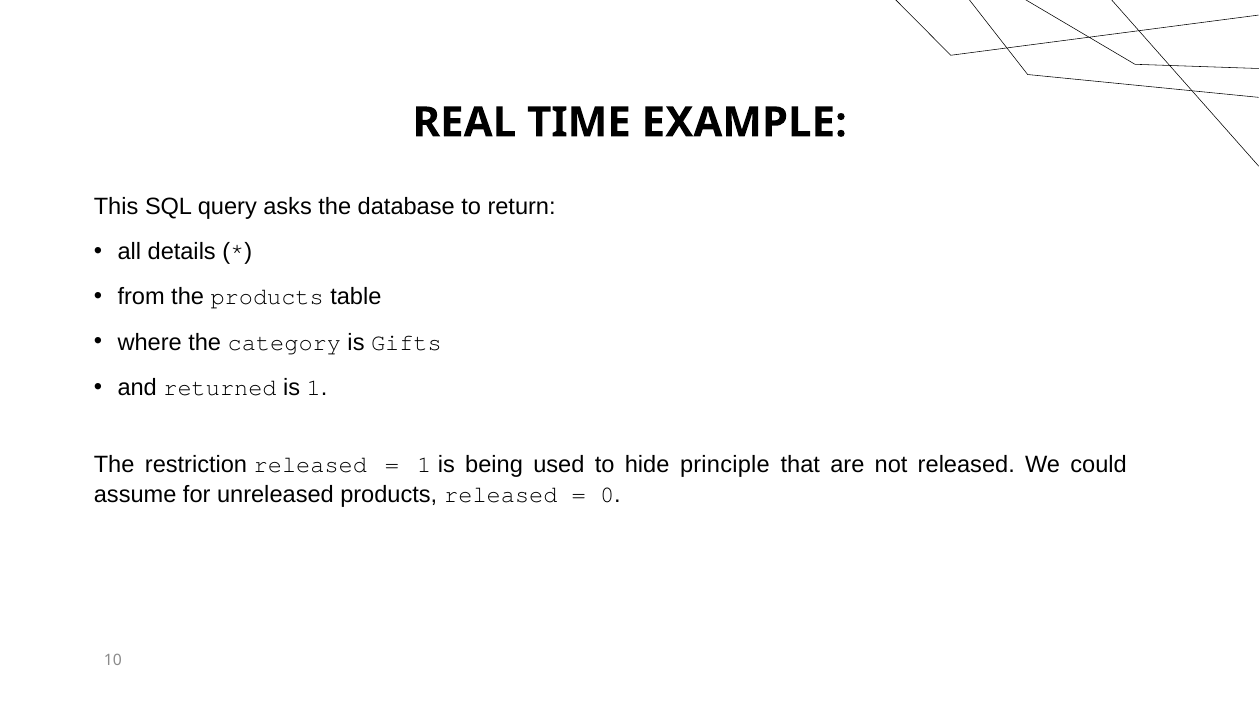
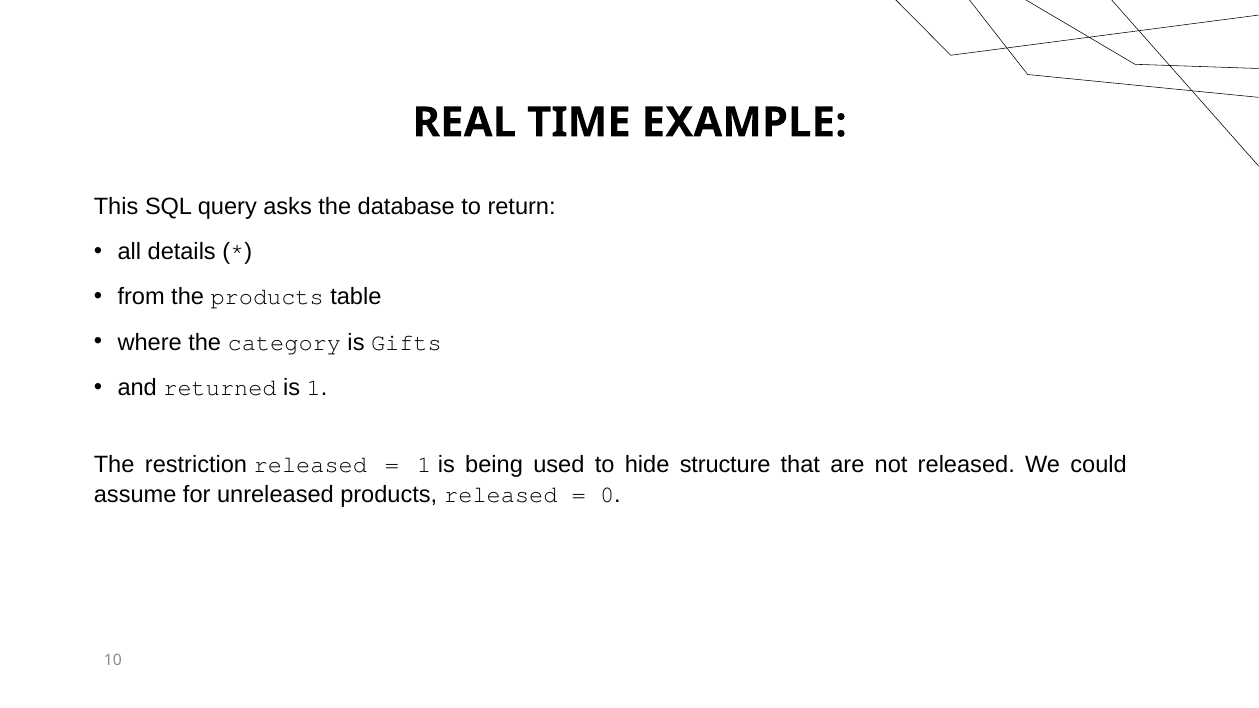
principle: principle -> structure
